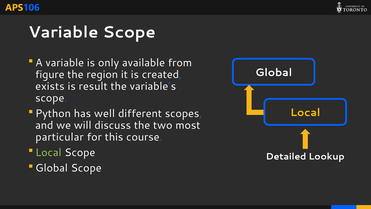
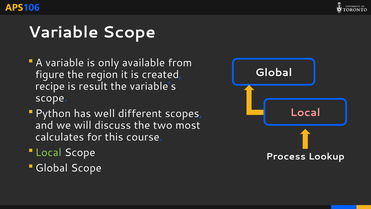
exists: exists -> recipe
Local at (305, 112) colour: yellow -> pink
particular: particular -> calculates
Detailed: Detailed -> Process
